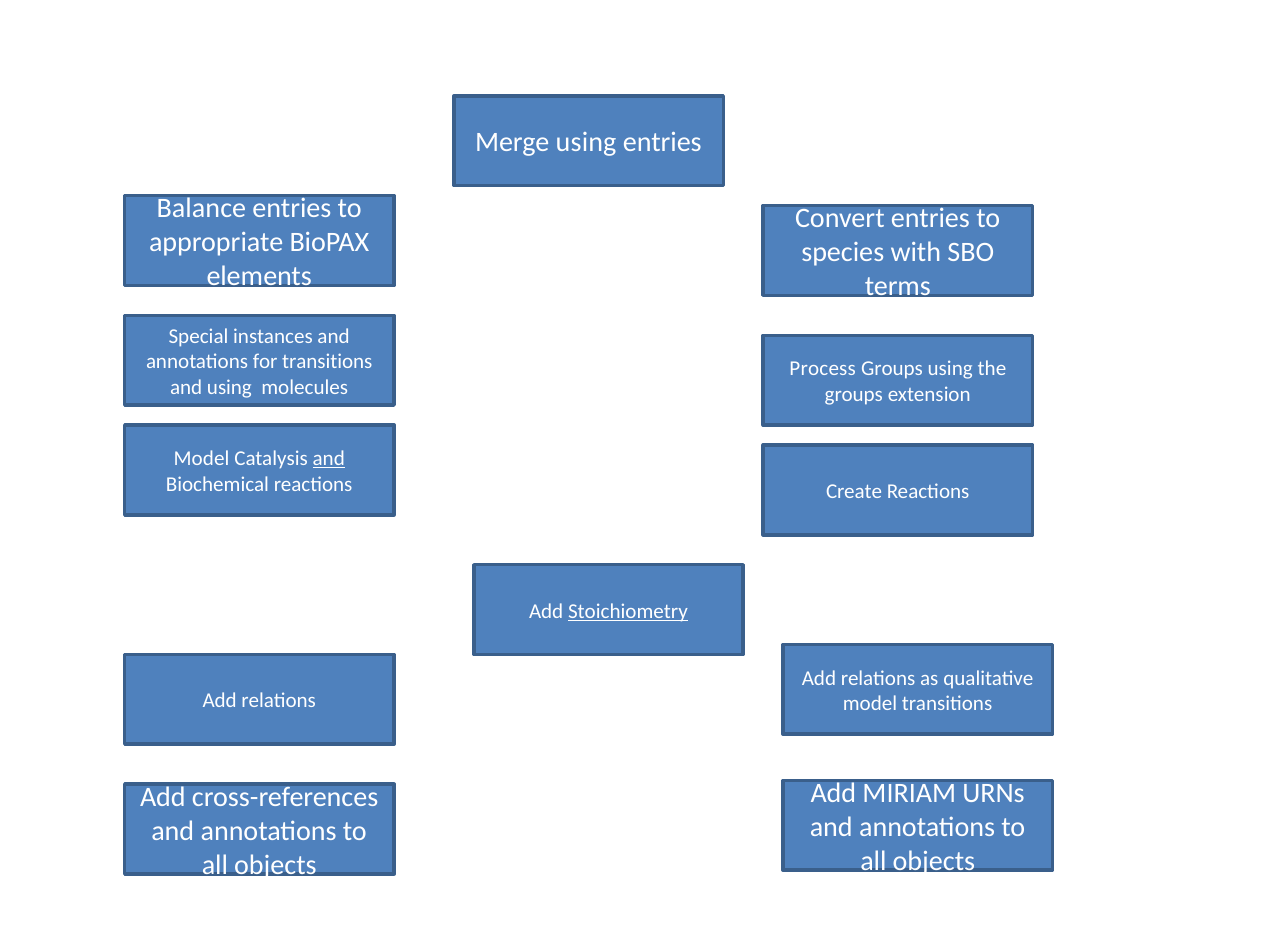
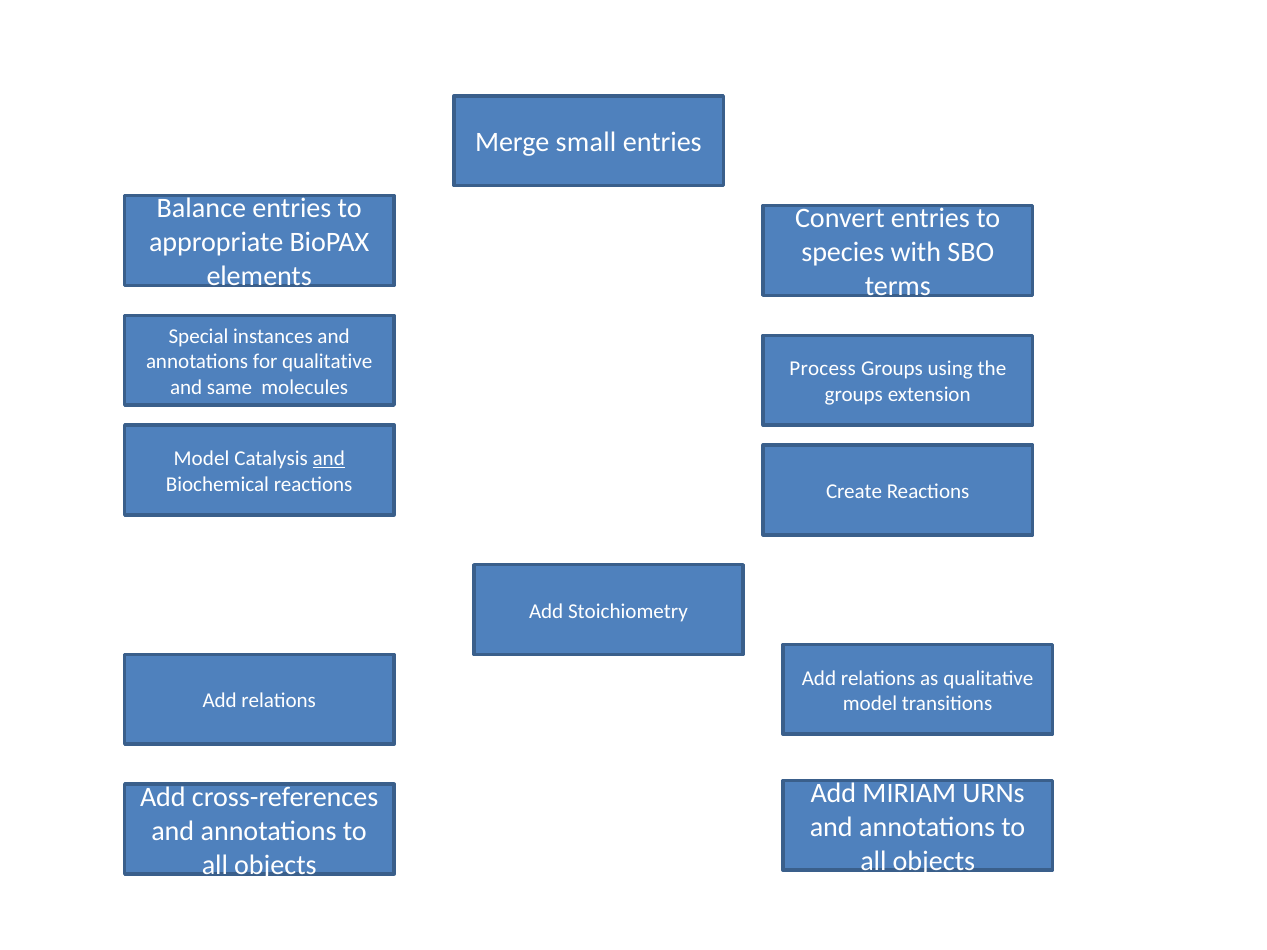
Merge using: using -> small
for transitions: transitions -> qualitative
and using: using -> same
Stoichiometry underline: present -> none
